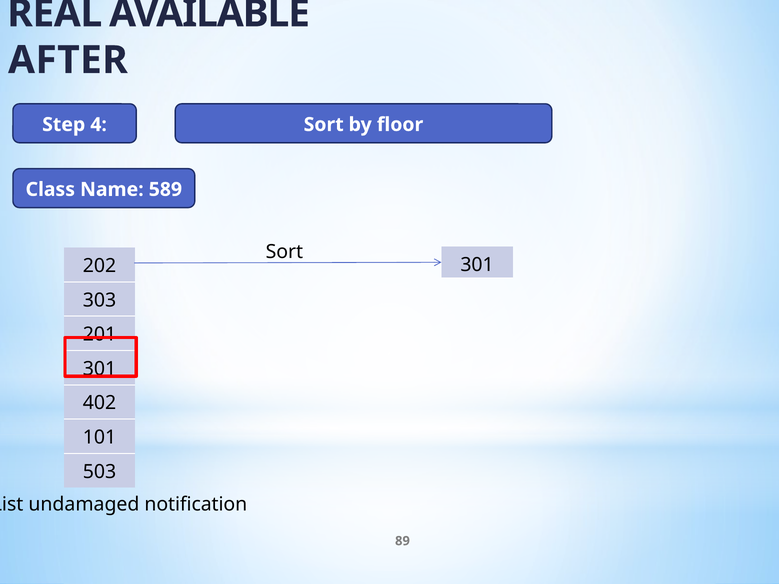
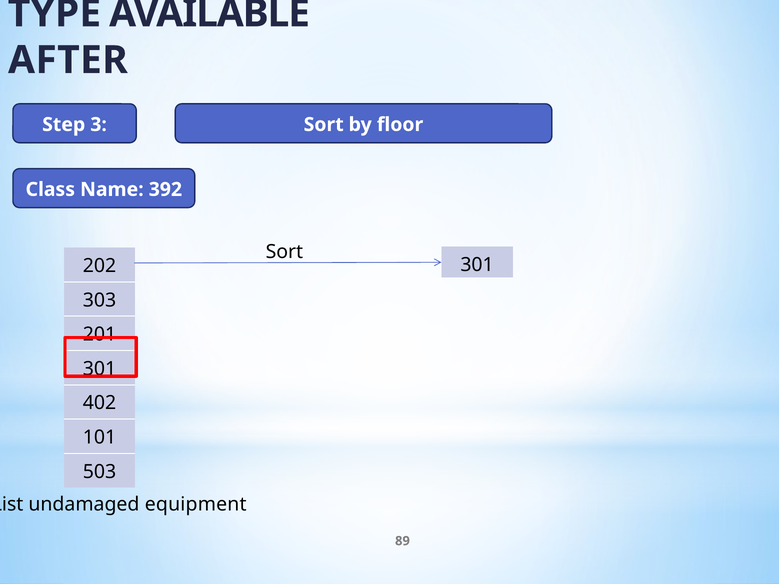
REAL: REAL -> TYPE
4: 4 -> 3
589: 589 -> 392
notification: notification -> equipment
